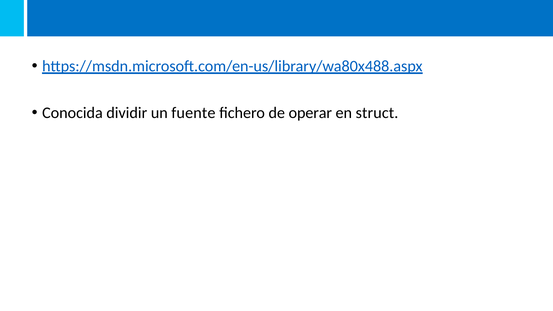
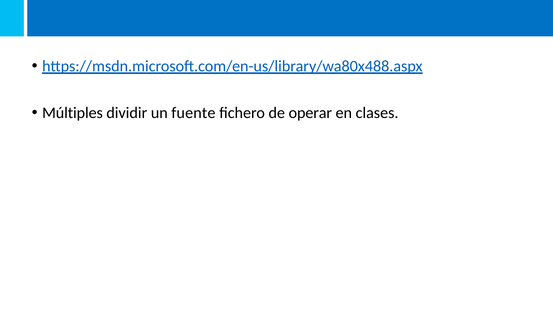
Conocida: Conocida -> Múltiples
struct: struct -> clases
